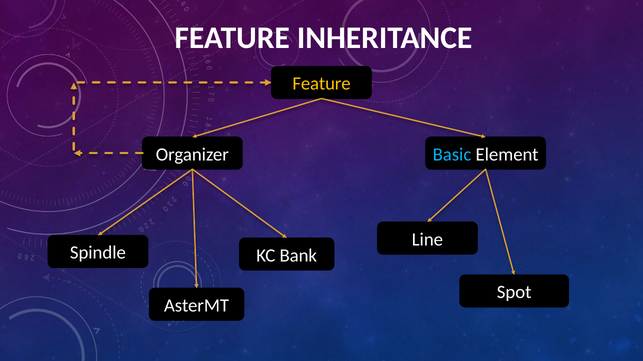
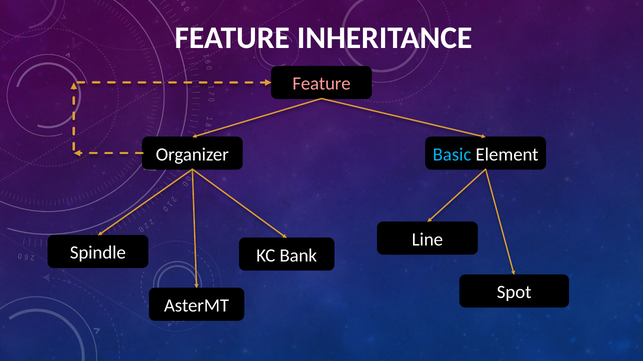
Feature at (321, 84) colour: yellow -> pink
